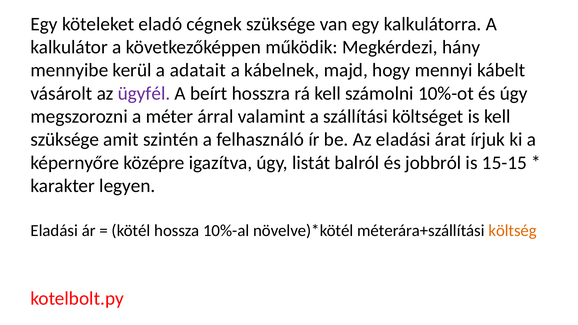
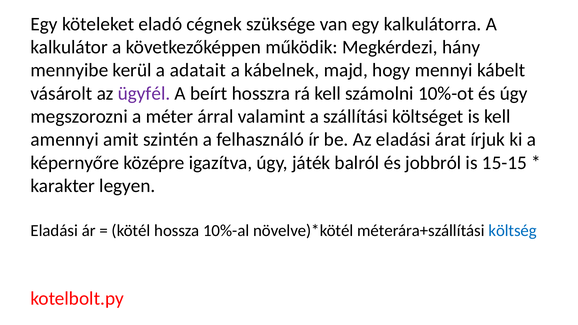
szüksége at (65, 140): szüksége -> amennyi
listát: listát -> játék
költség colour: orange -> blue
